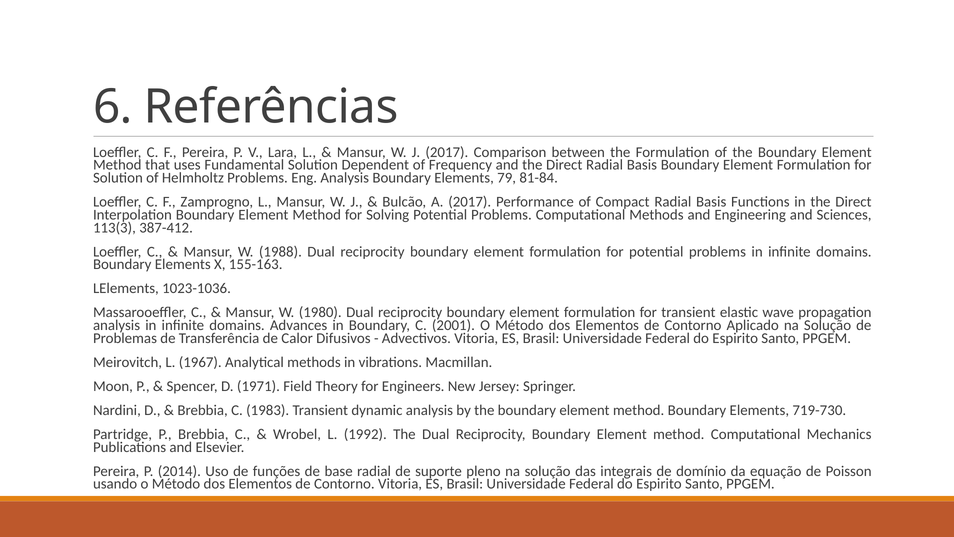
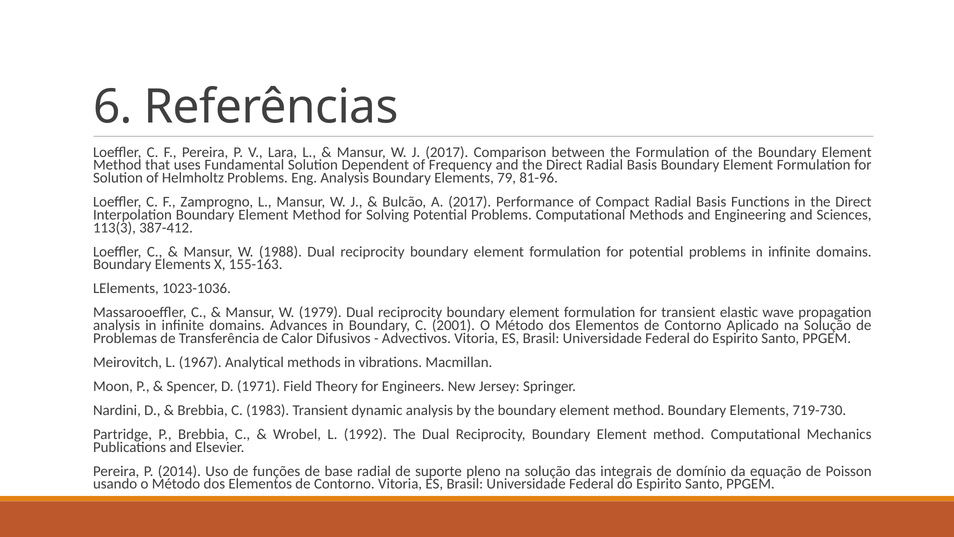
81-84: 81-84 -> 81-96
1980: 1980 -> 1979
